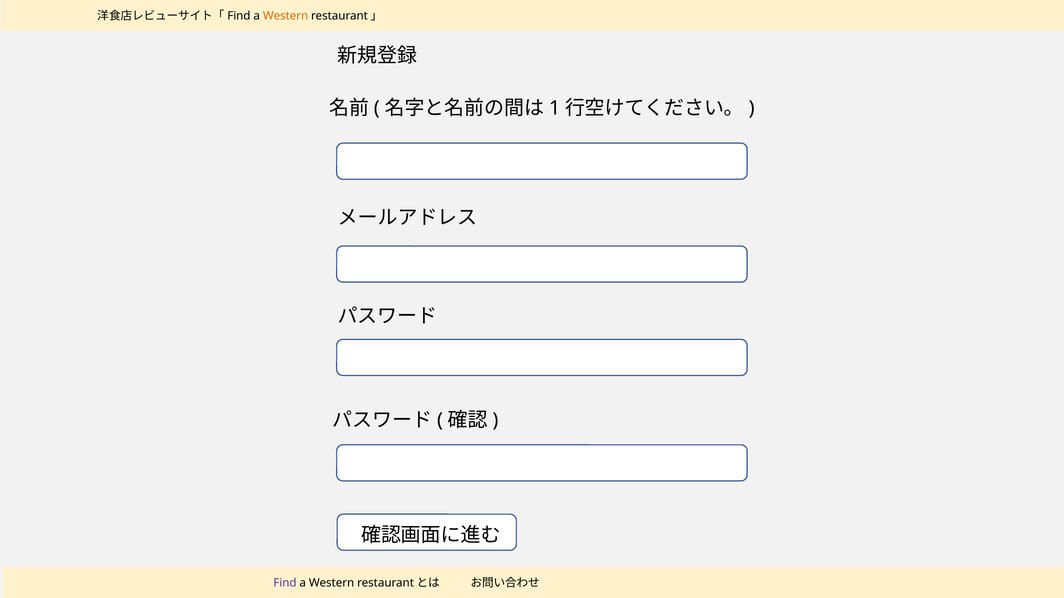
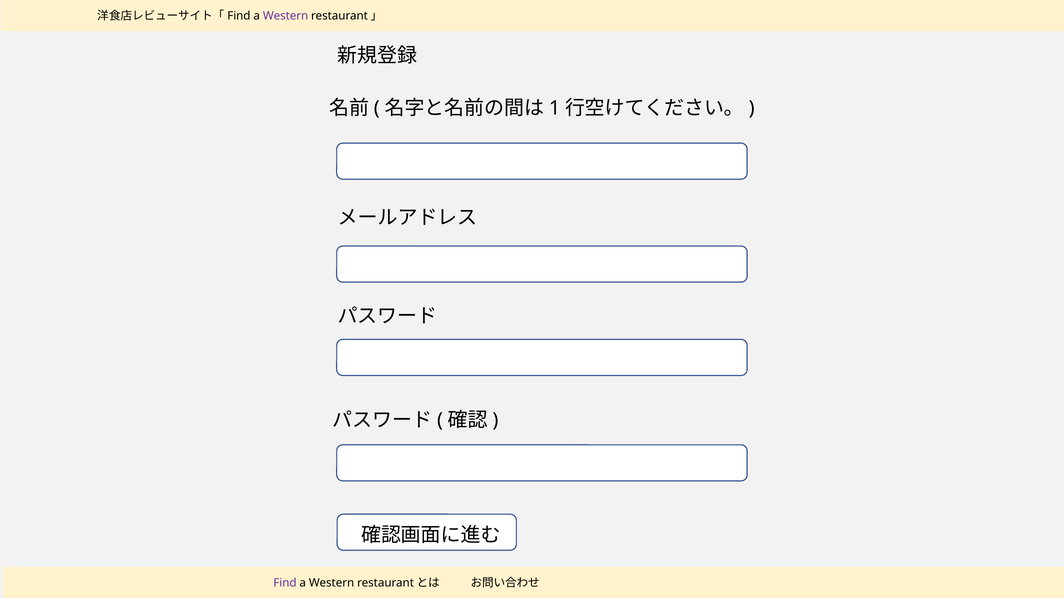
Western at (286, 16) colour: orange -> purple
